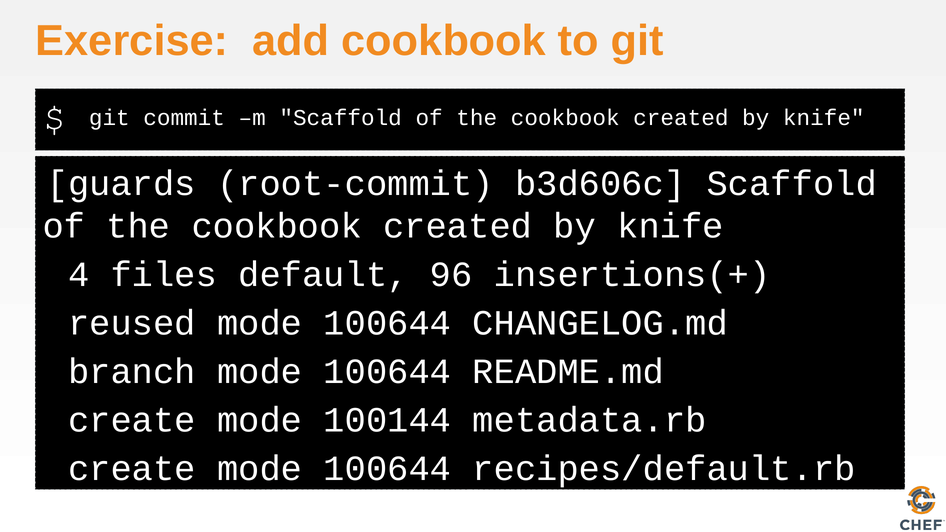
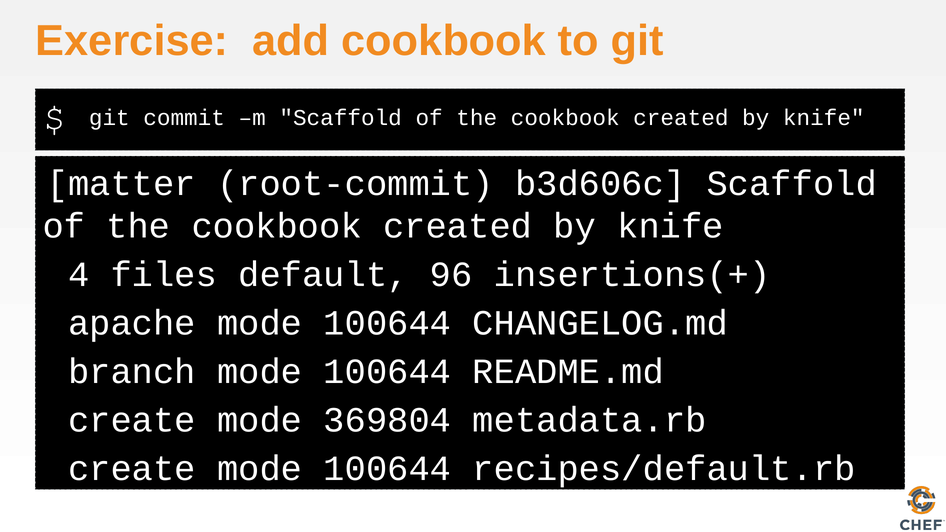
guards: guards -> matter
reused: reused -> apache
100144: 100144 -> 369804
